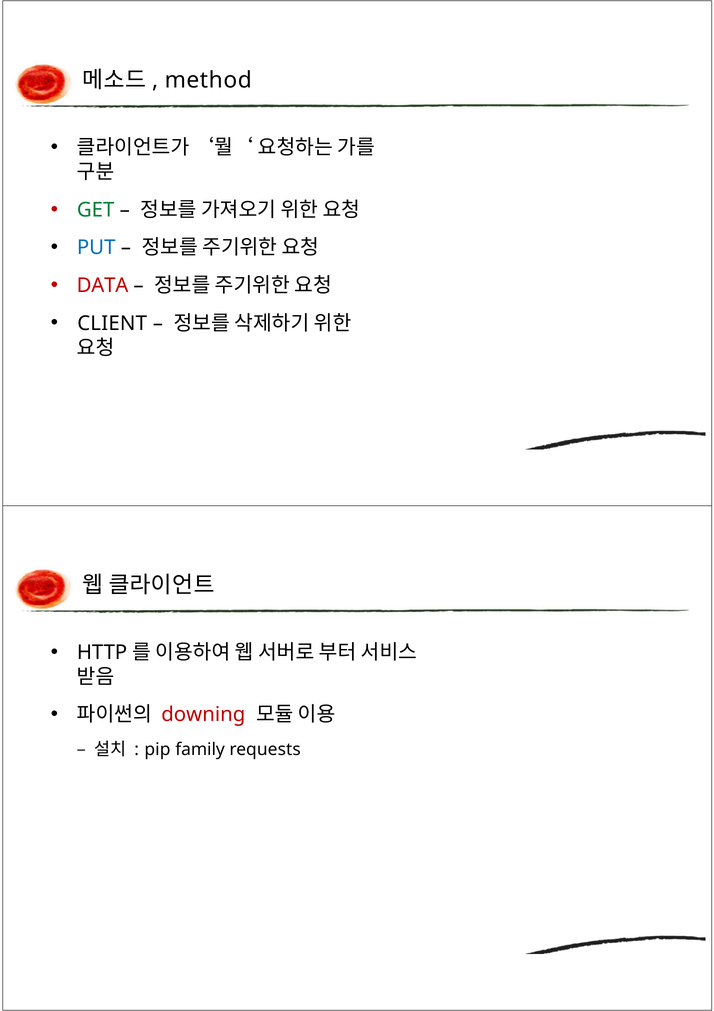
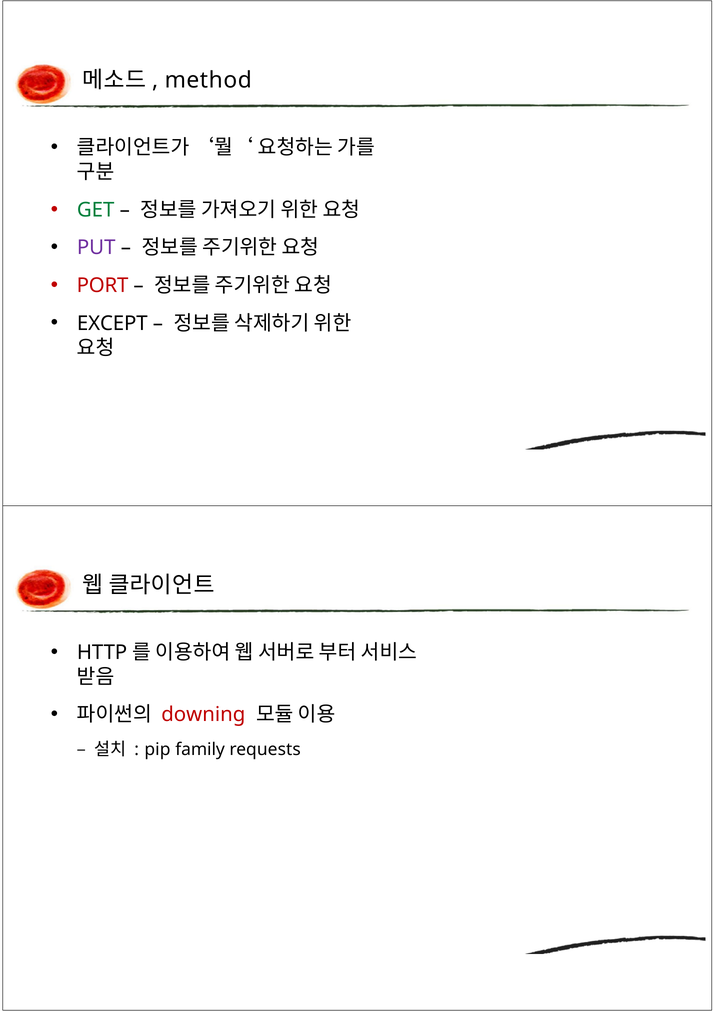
PUT colour: blue -> purple
DATA: DATA -> PORT
CLIENT: CLIENT -> EXCEPT
